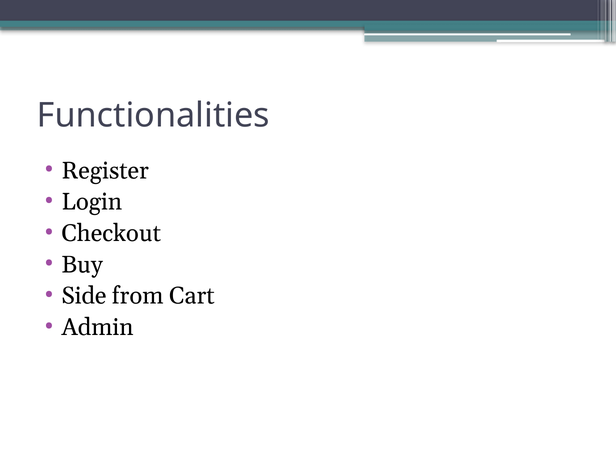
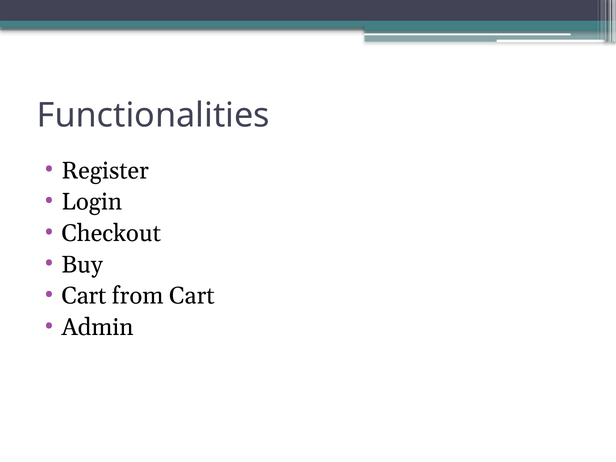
Side at (84, 296): Side -> Cart
